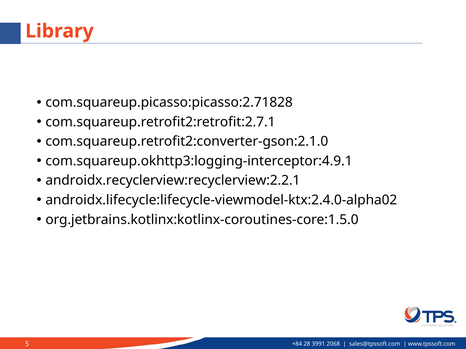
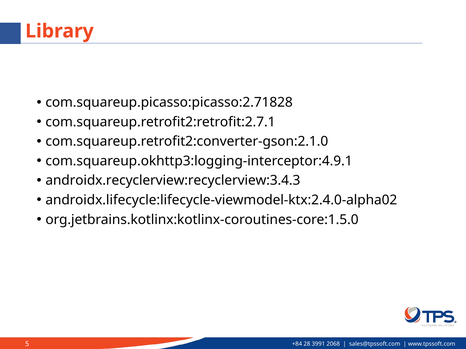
androidx.recyclerview:recyclerview:2.2.1: androidx.recyclerview:recyclerview:2.2.1 -> androidx.recyclerview:recyclerview:3.4.3
